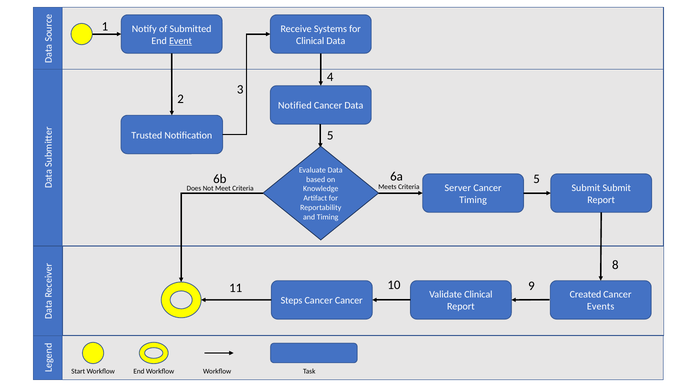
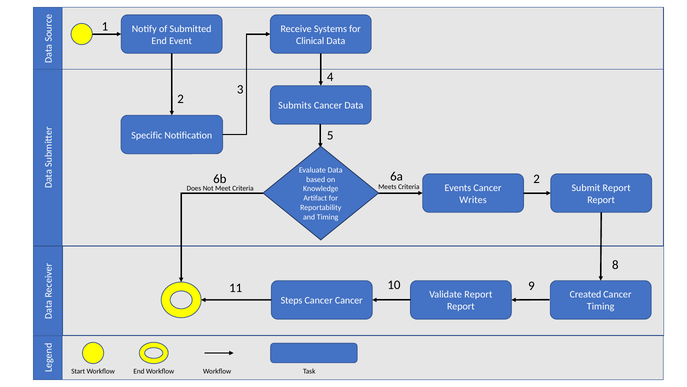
Event underline: present -> none
Notified: Notified -> Submits
Trusted: Trusted -> Specific
6a 5: 5 -> 2
Server: Server -> Events
Submit Submit: Submit -> Report
Timing at (473, 200): Timing -> Writes
Validate Clinical: Clinical -> Report
Events at (601, 306): Events -> Timing
